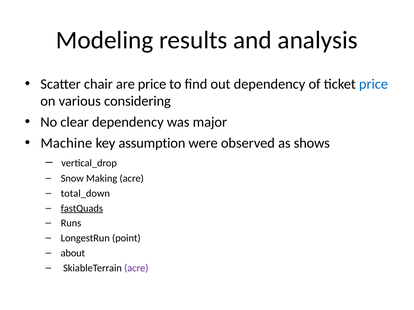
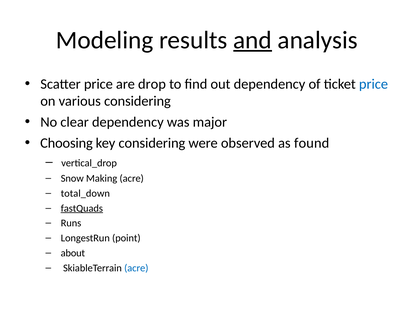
and underline: none -> present
Scatter chair: chair -> price
are price: price -> drop
Machine: Machine -> Choosing
key assumption: assumption -> considering
shows: shows -> found
acre at (136, 268) colour: purple -> blue
